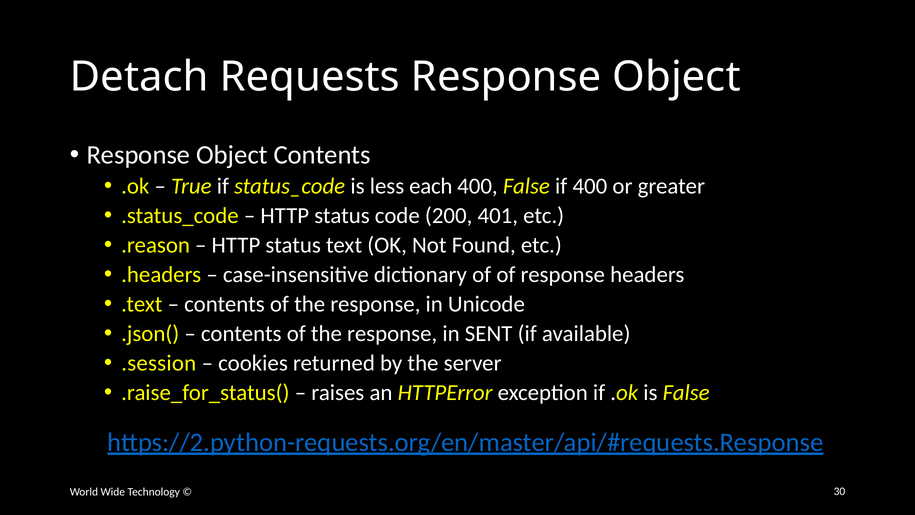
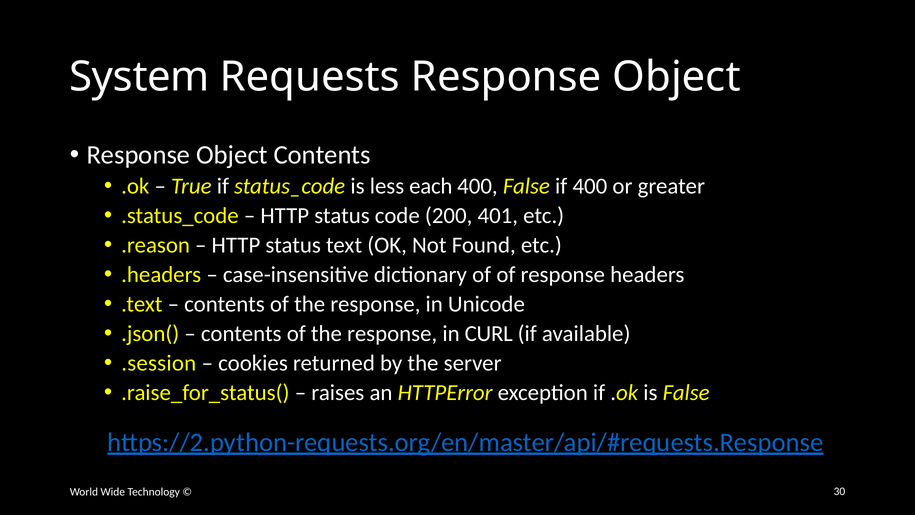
Detach: Detach -> System
SENT: SENT -> CURL
